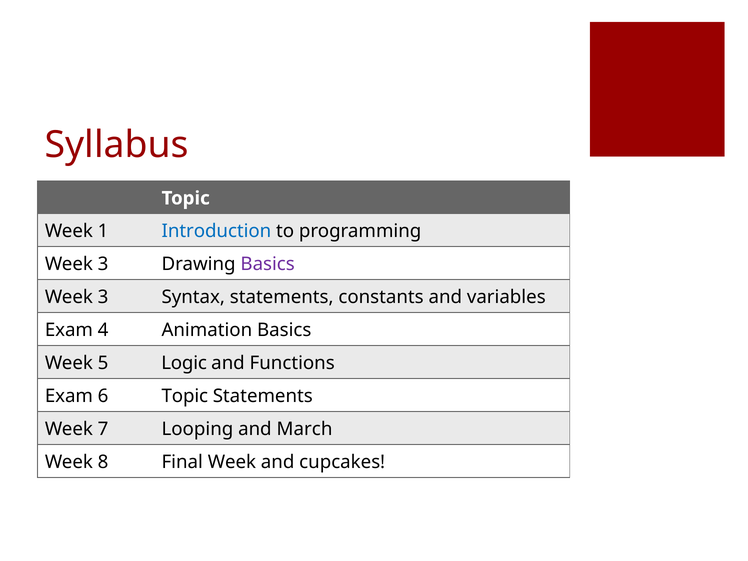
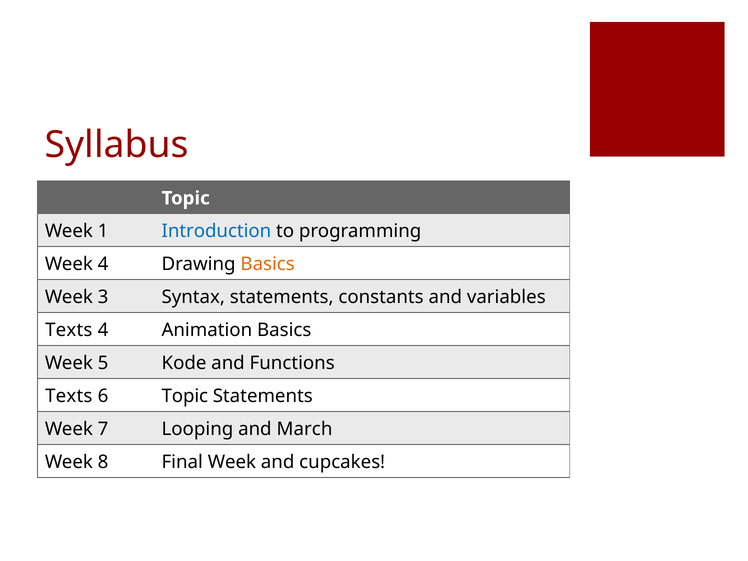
3 at (103, 264): 3 -> 4
Basics at (268, 264) colour: purple -> orange
Exam at (69, 330): Exam -> Texts
Logic: Logic -> Kode
Exam at (69, 396): Exam -> Texts
